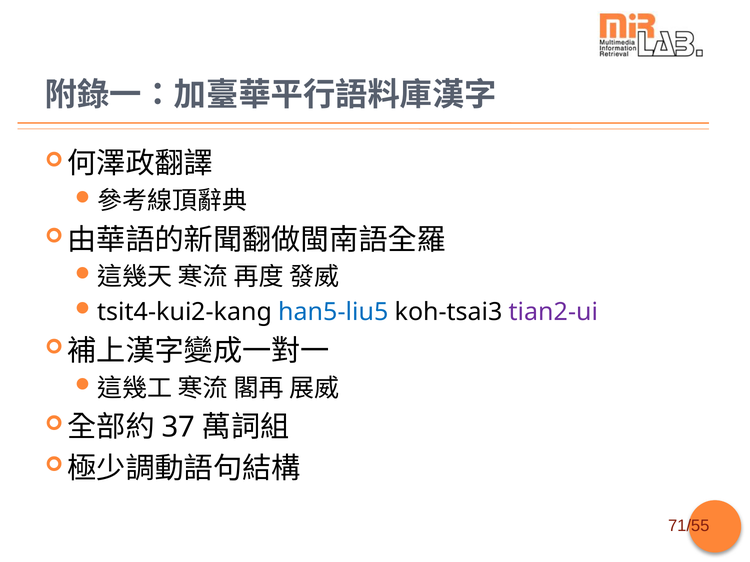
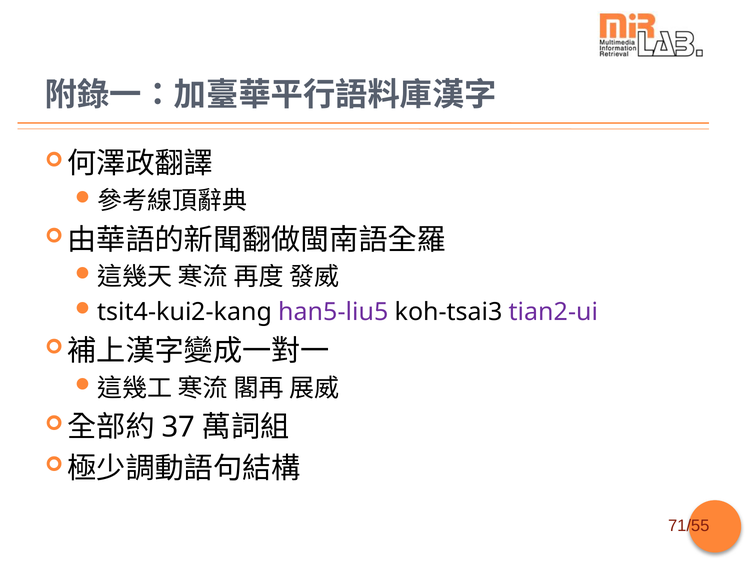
han5-liu5 colour: blue -> purple
